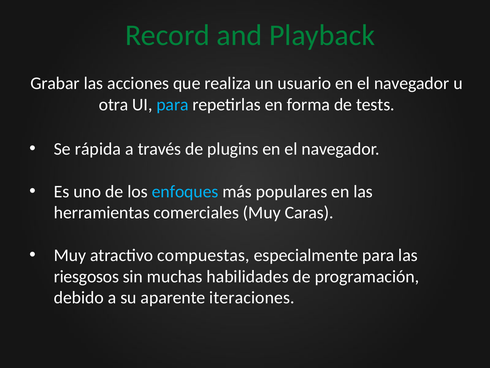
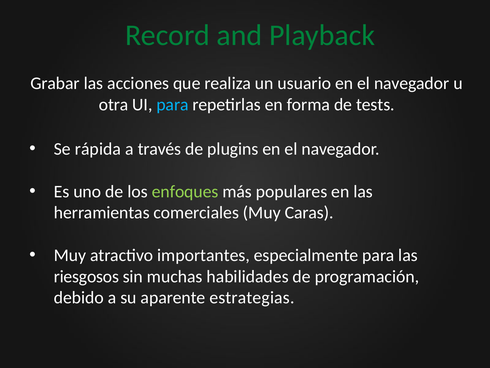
enfoques colour: light blue -> light green
compuestas: compuestas -> importantes
iteraciones: iteraciones -> estrategias
